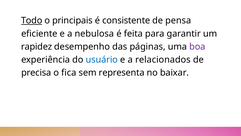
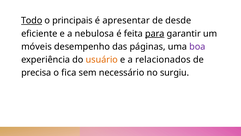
consistente: consistente -> apresentar
pensa: pensa -> desde
para underline: none -> present
rapidez: rapidez -> móveis
usuário colour: blue -> orange
representa: representa -> necessário
baixar: baixar -> surgiu
